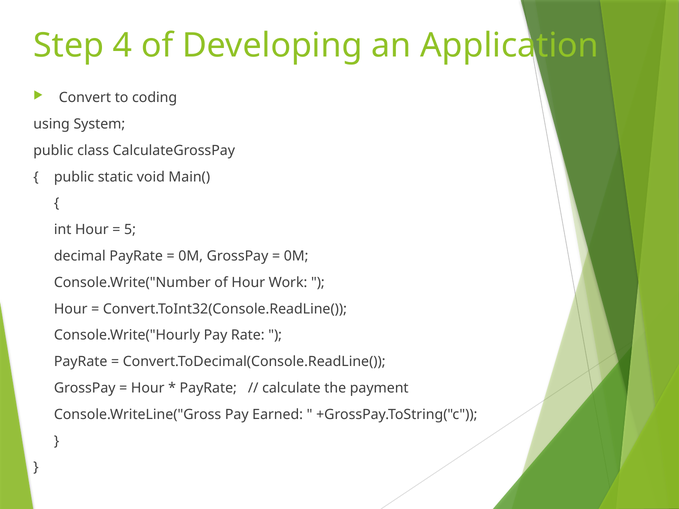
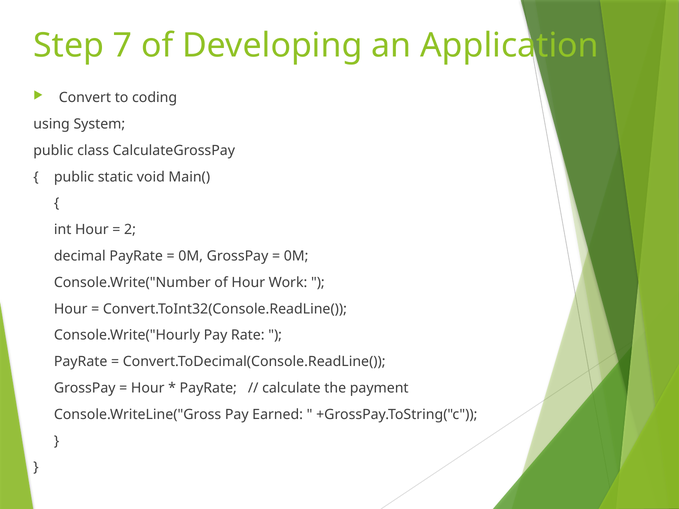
4: 4 -> 7
5: 5 -> 2
